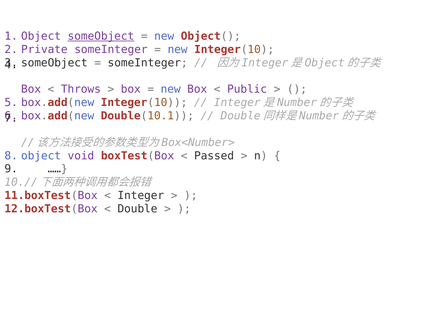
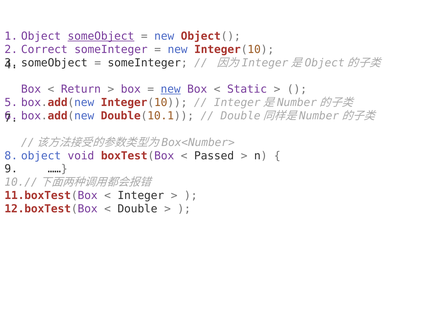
Private: Private -> Correct
Throws: Throws -> Return
new at (171, 89) underline: none -> present
Public: Public -> Static
